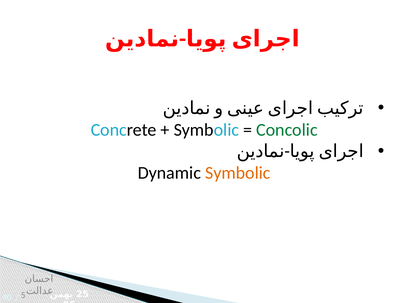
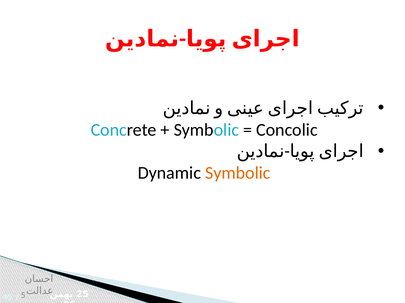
Concolic colour: green -> black
